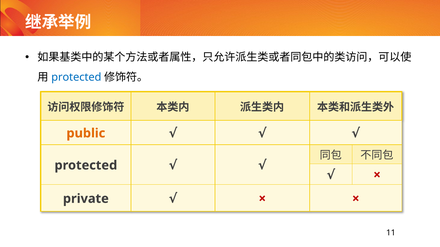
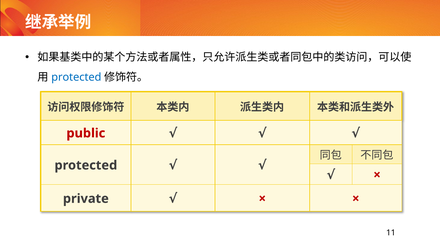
public colour: orange -> red
